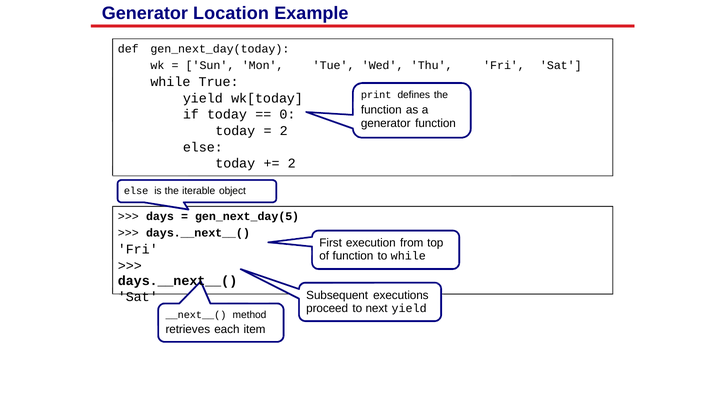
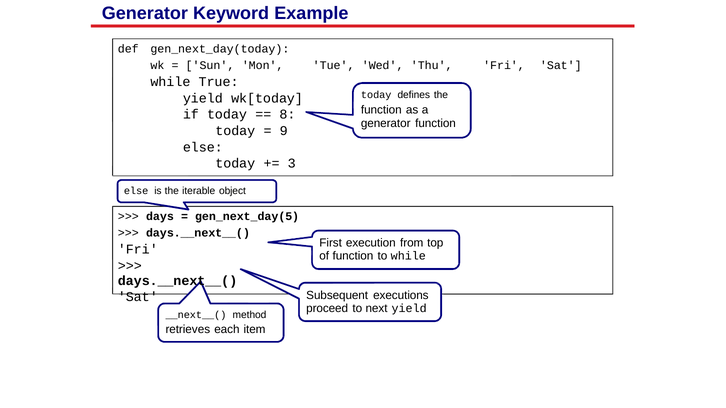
Location: Location -> Keyword
print at (376, 95): print -> today
0: 0 -> 8
2 at (284, 131): 2 -> 9
2 at (292, 163): 2 -> 3
